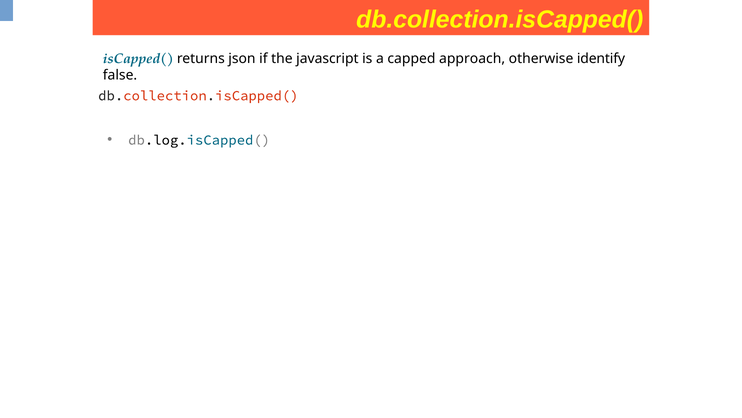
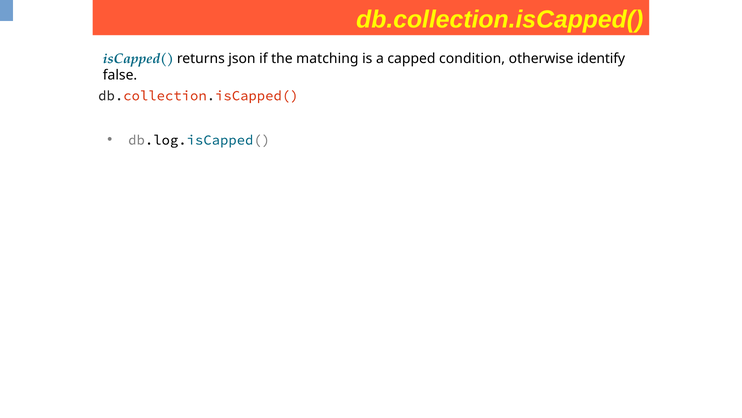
javascript: javascript -> matching
approach: approach -> condition
